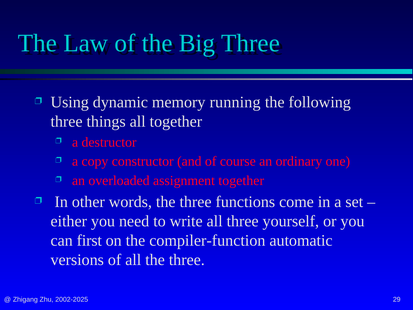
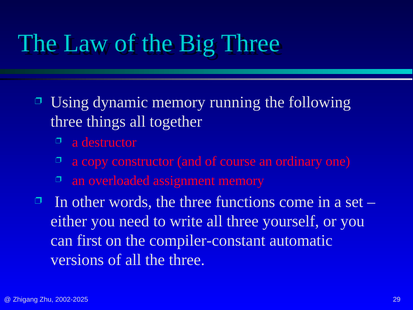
assignment together: together -> memory
compiler-function: compiler-function -> compiler-constant
